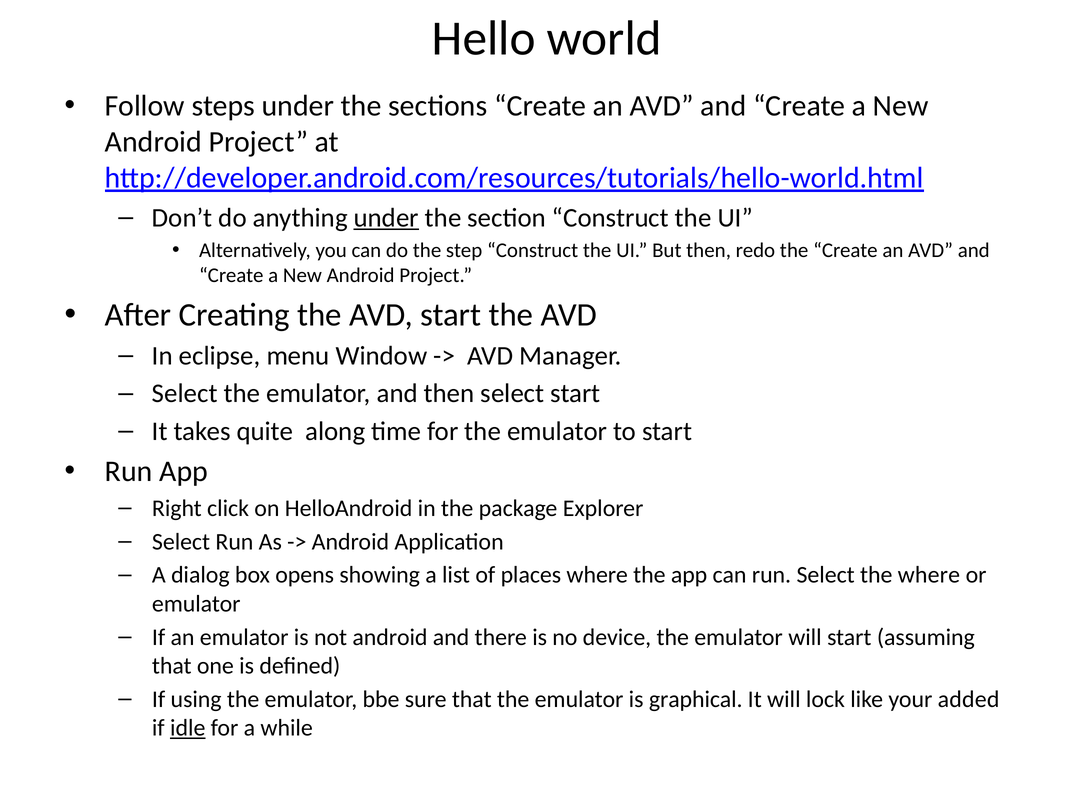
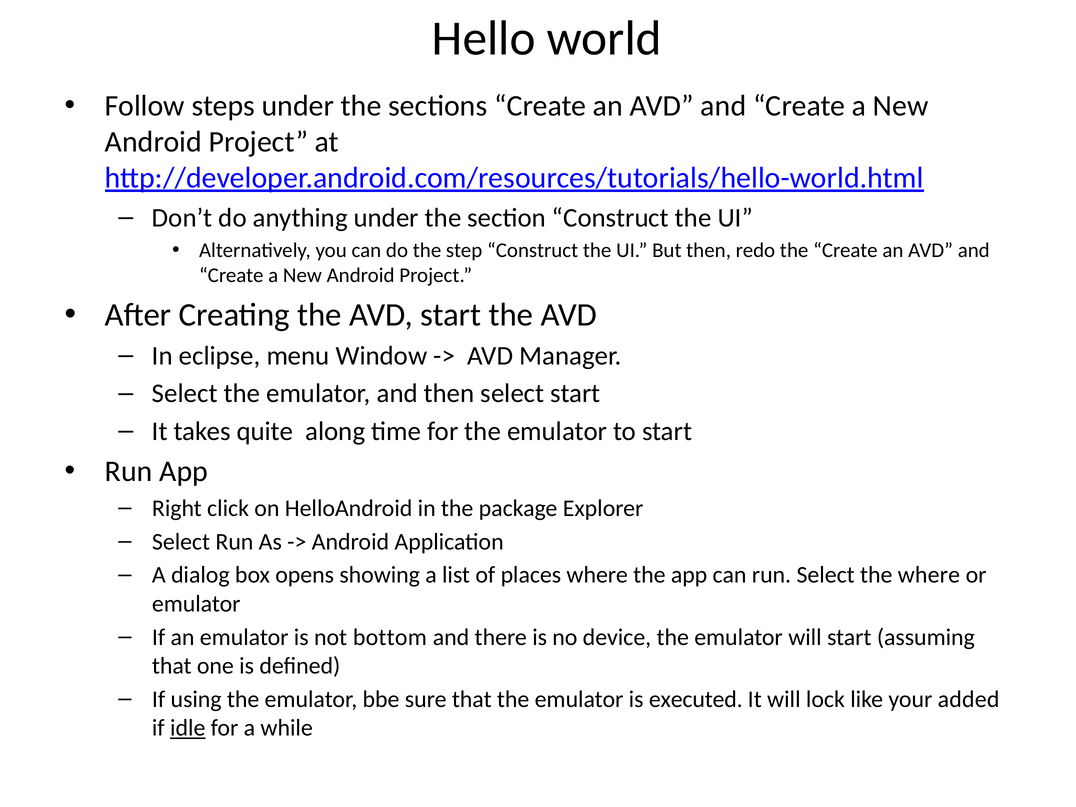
under at (386, 218) underline: present -> none
not android: android -> bottom
graphical: graphical -> executed
